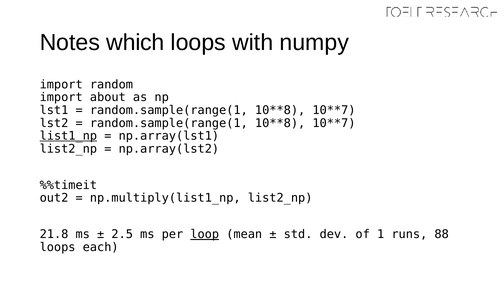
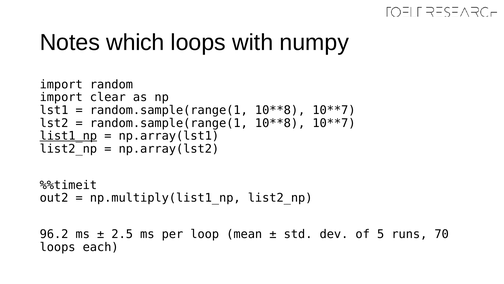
about: about -> clear
21.8: 21.8 -> 96.2
loop underline: present -> none
1: 1 -> 5
88: 88 -> 70
